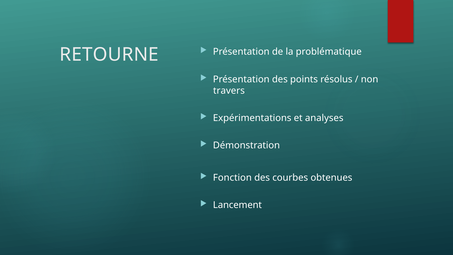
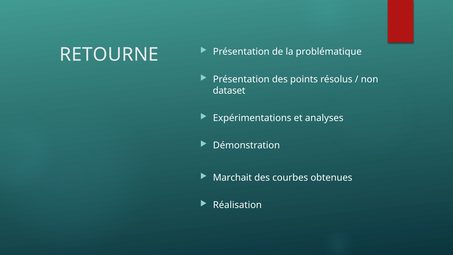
travers: travers -> dataset
Fonction: Fonction -> Marchait
Lancement: Lancement -> Réalisation
